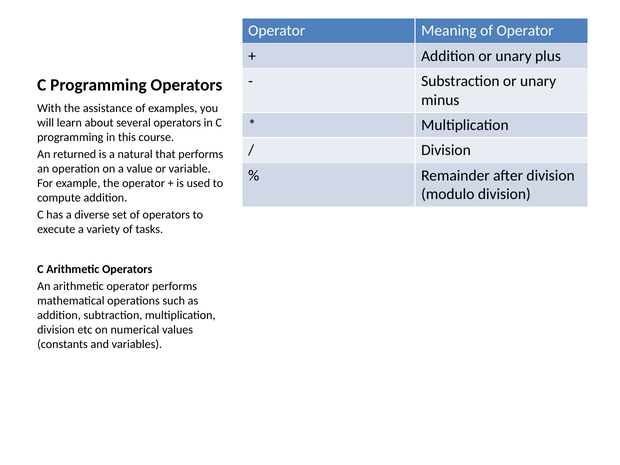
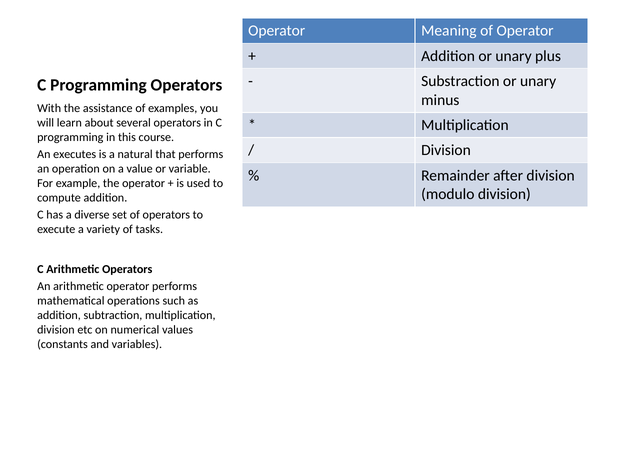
returned: returned -> executes
